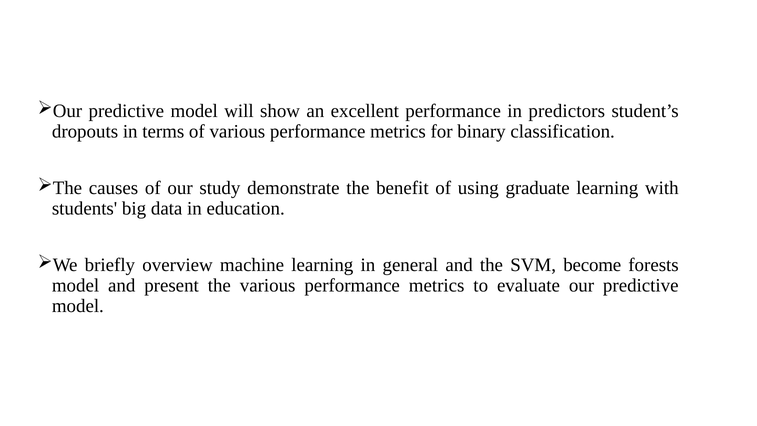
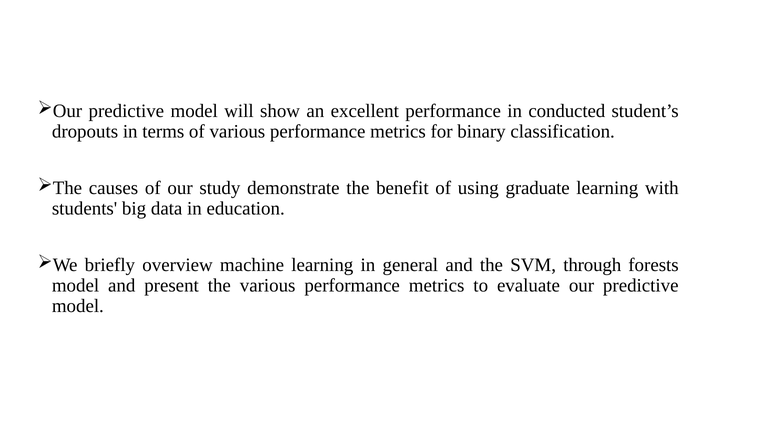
predictors: predictors -> conducted
become: become -> through
